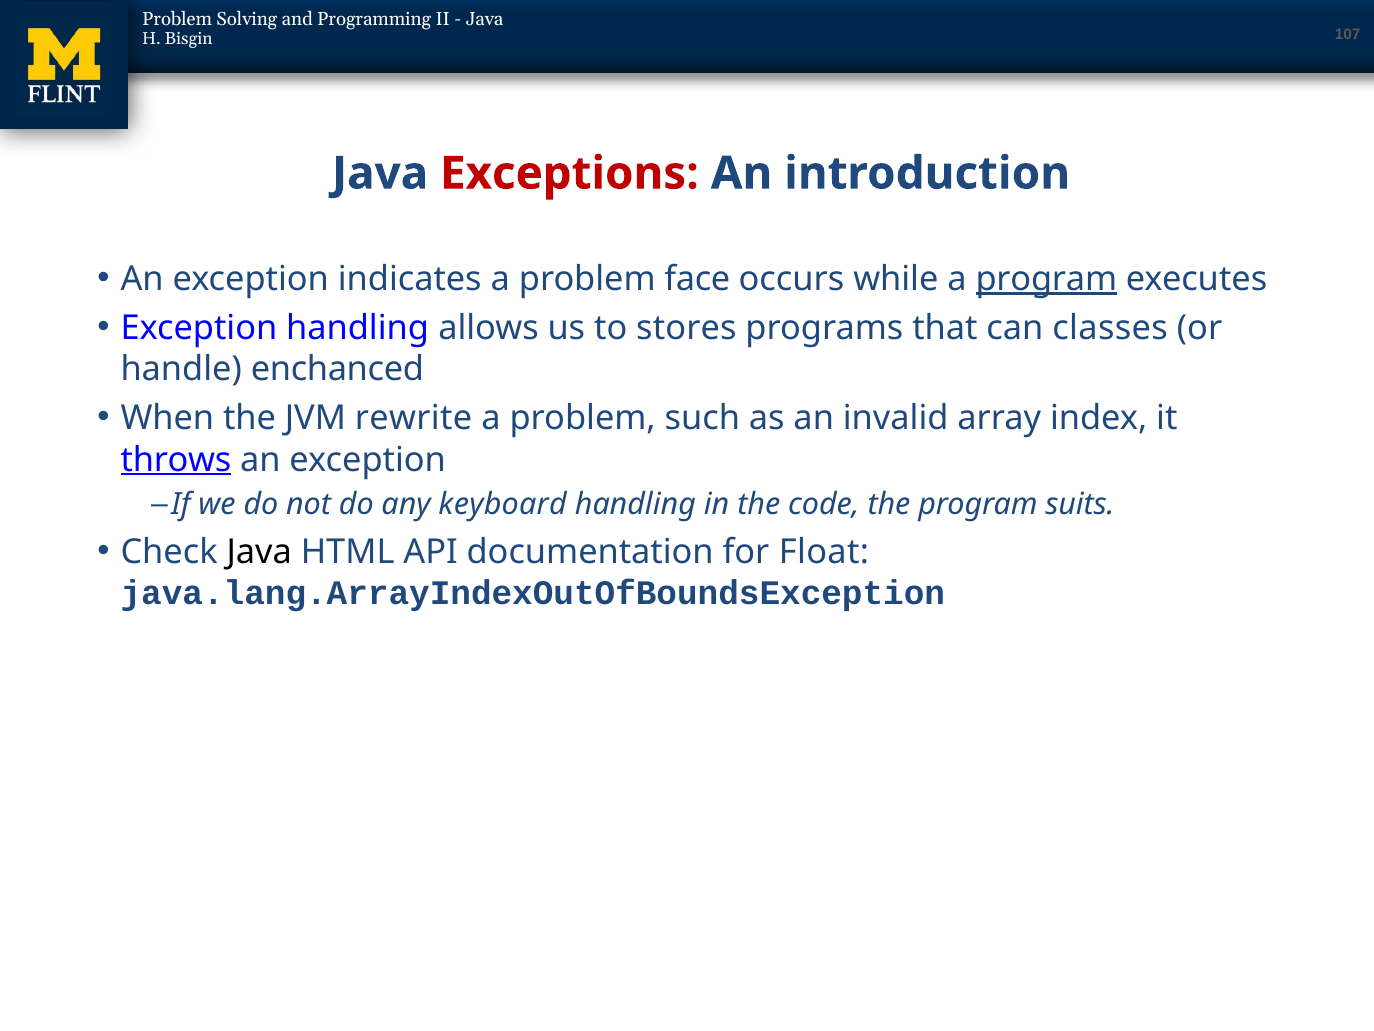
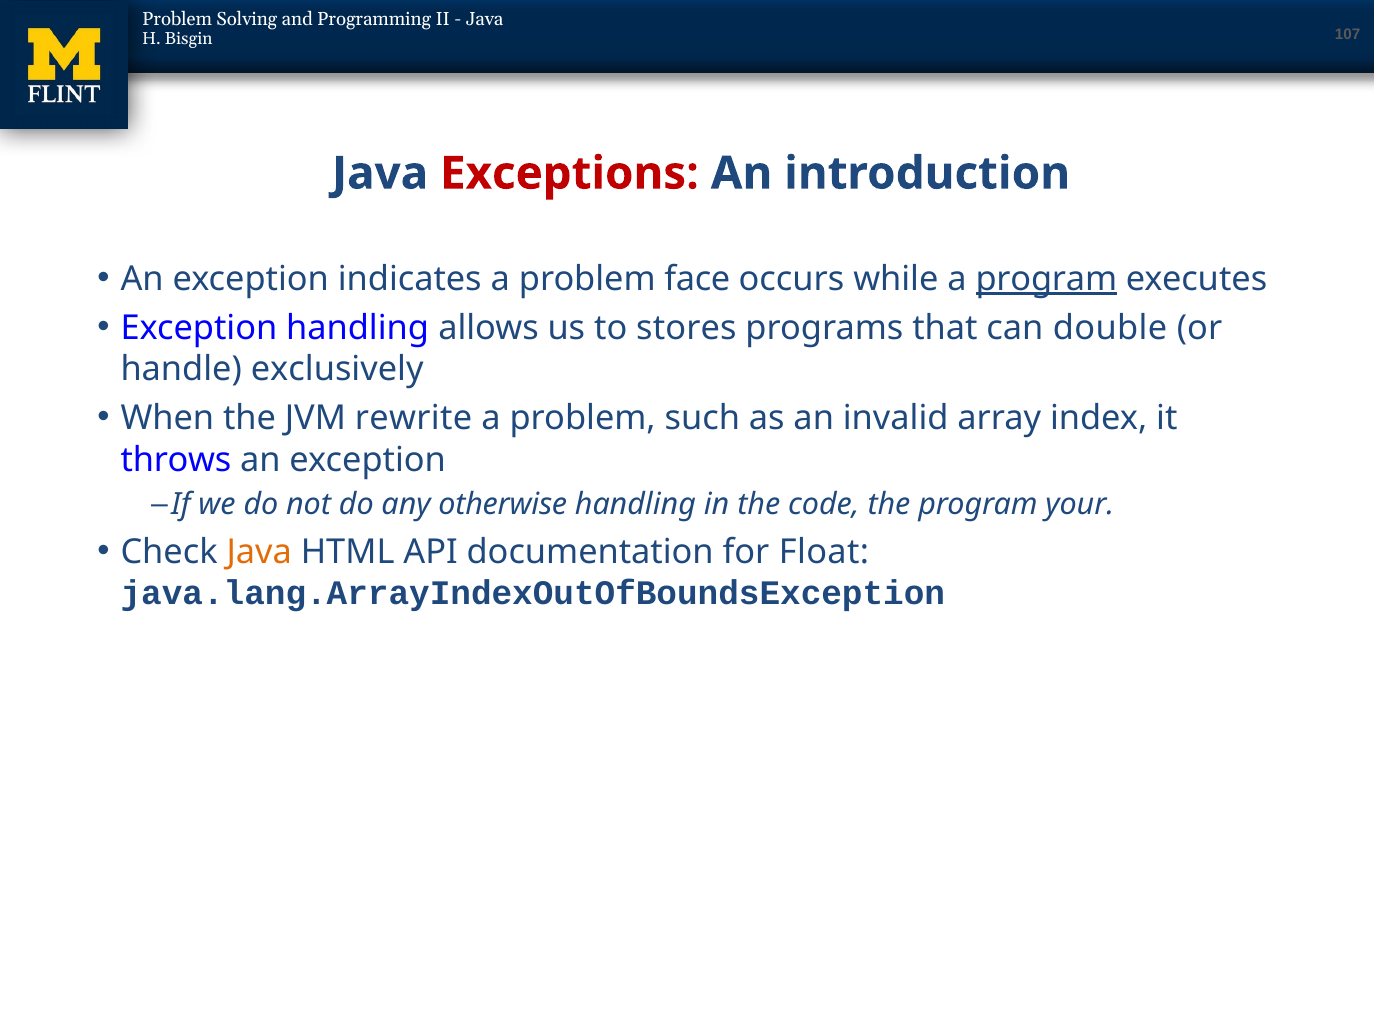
classes: classes -> double
enchanced: enchanced -> exclusively
throws underline: present -> none
keyboard: keyboard -> otherwise
suits: suits -> your
Java at (259, 552) colour: black -> orange
